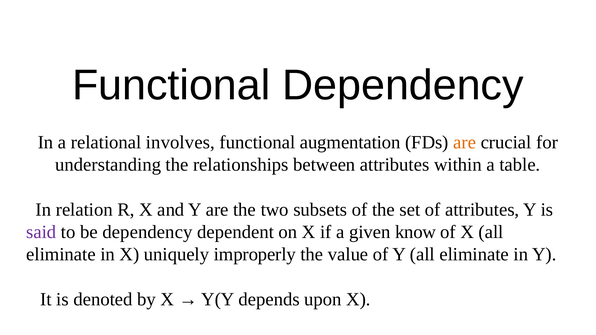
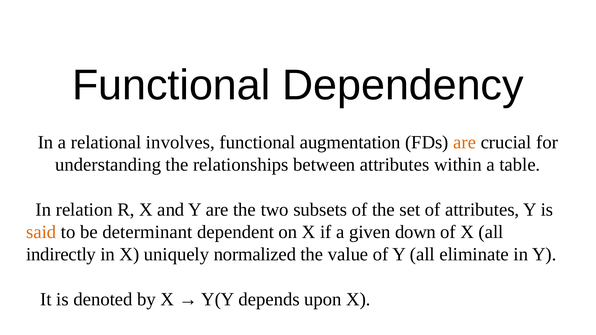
said colour: purple -> orange
be dependency: dependency -> determinant
know: know -> down
eliminate at (61, 255): eliminate -> indirectly
improperly: improperly -> normalized
